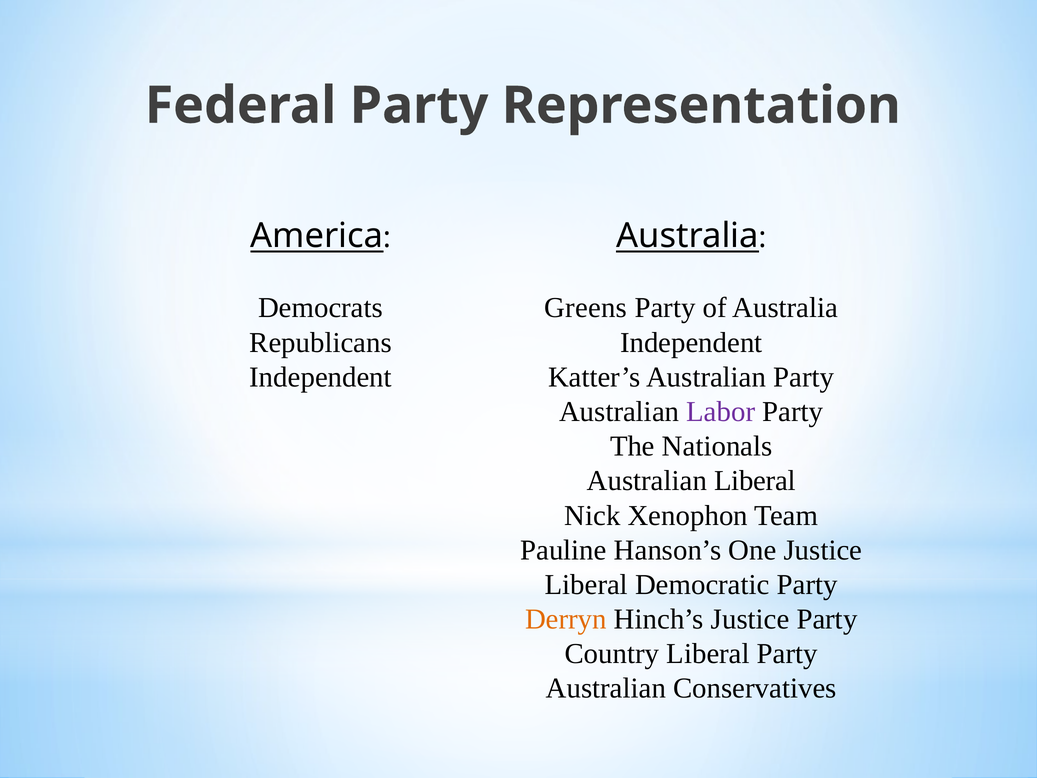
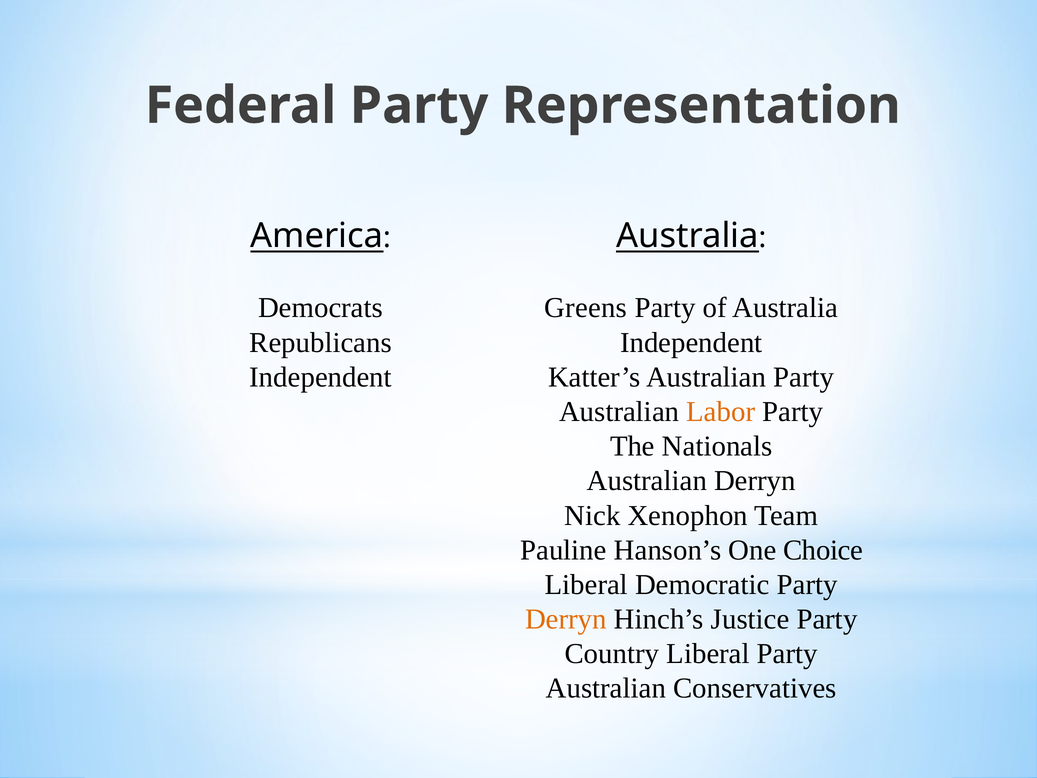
Labor colour: purple -> orange
Australian Liberal: Liberal -> Derryn
One Justice: Justice -> Choice
